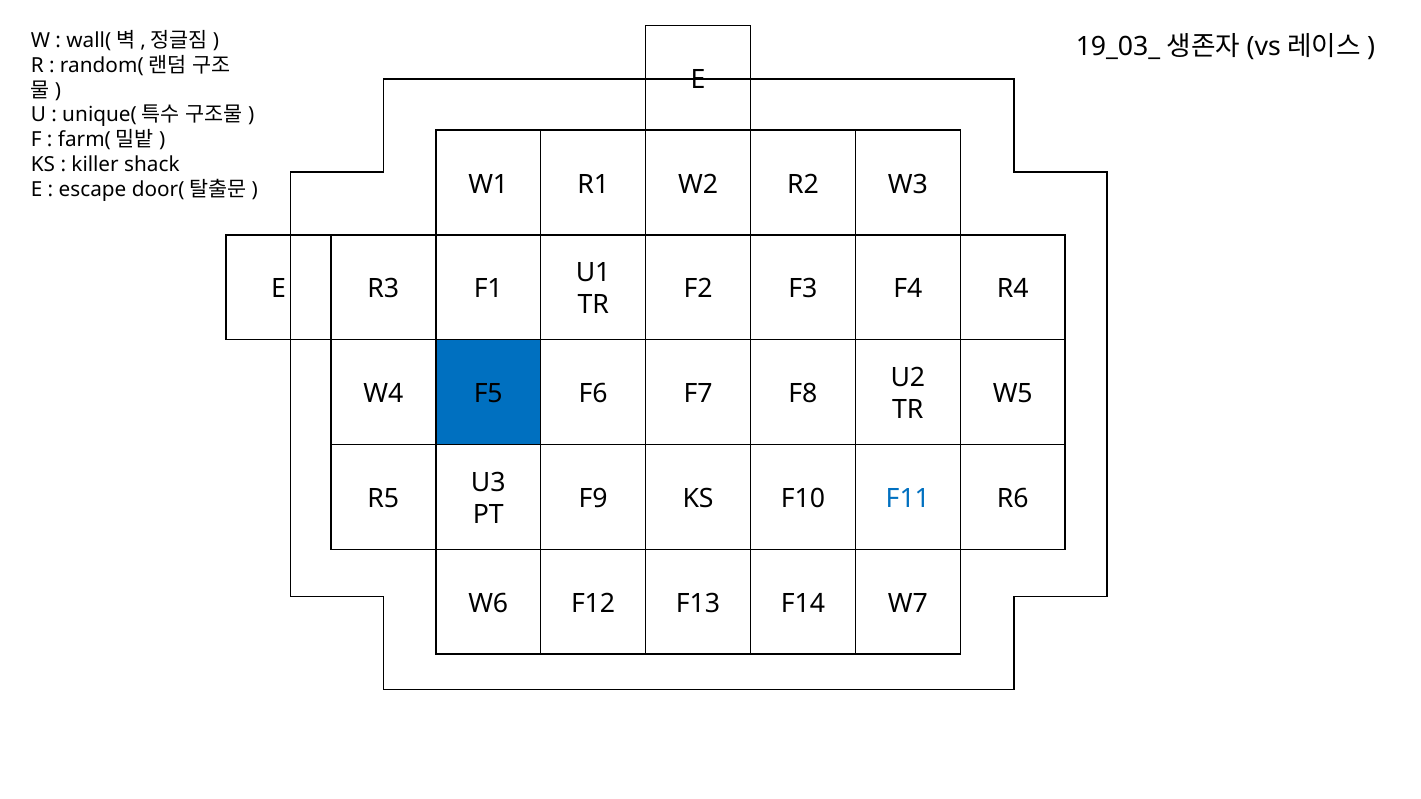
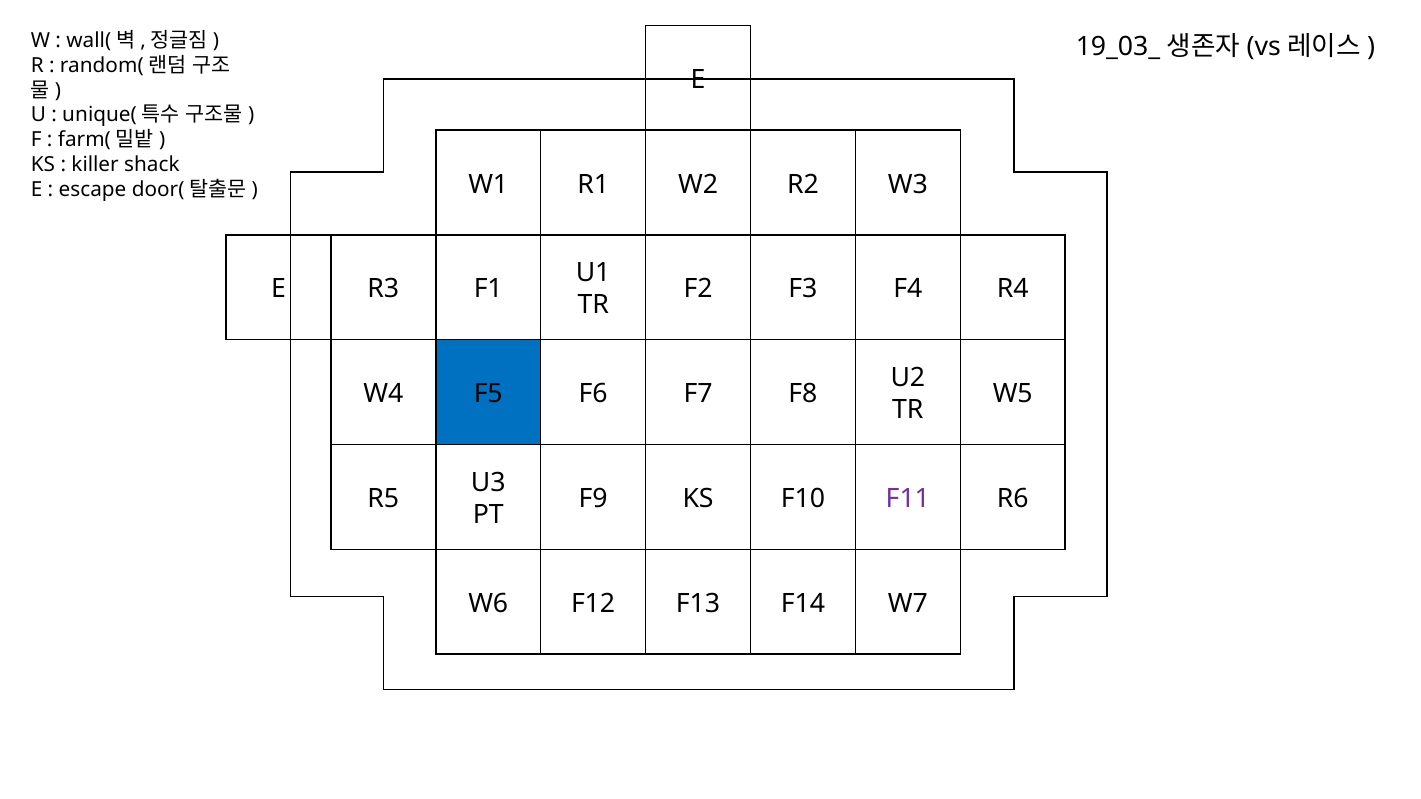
F11 colour: blue -> purple
